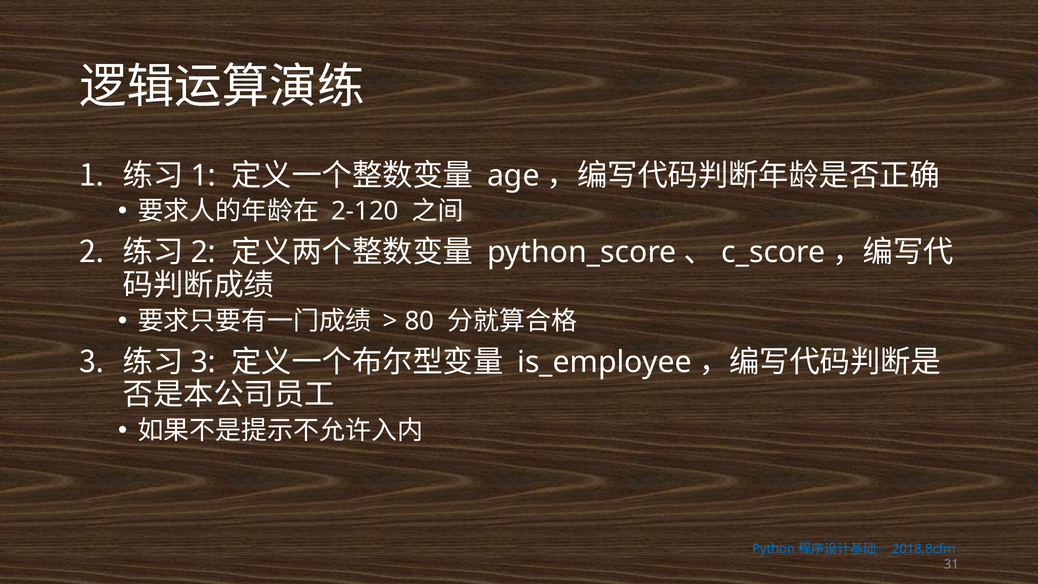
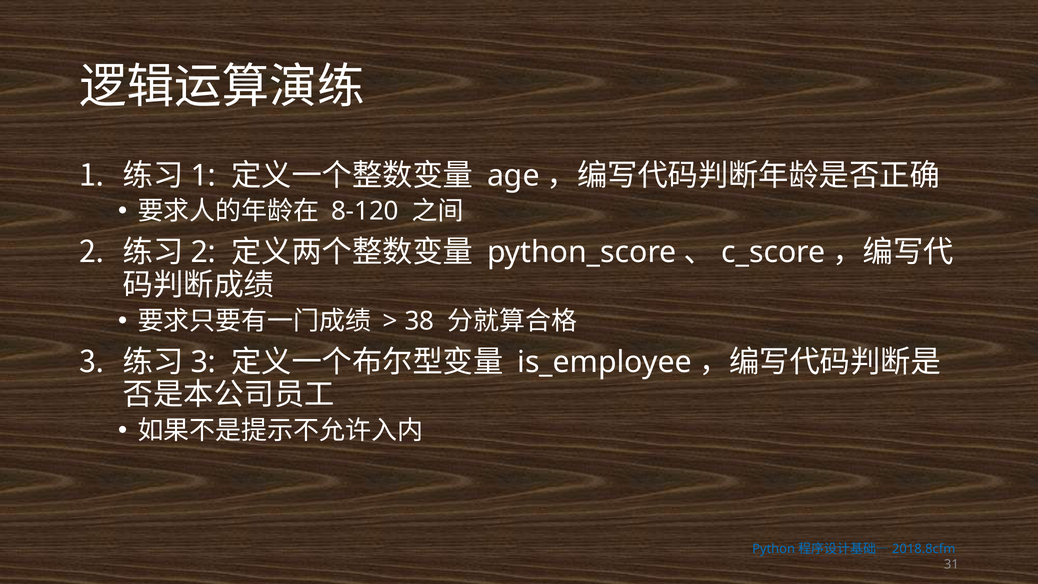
2-120: 2-120 -> 8-120
80: 80 -> 38
